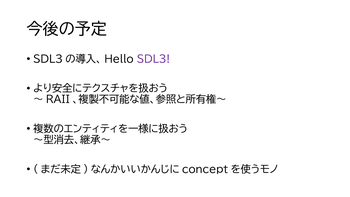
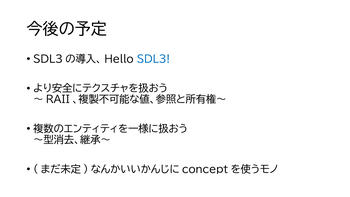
SDL3 colour: purple -> blue
